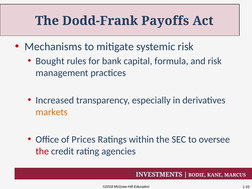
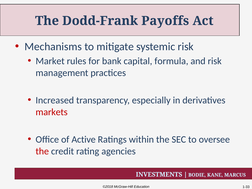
Bought: Bought -> Market
markets colour: orange -> red
Prices: Prices -> Active
